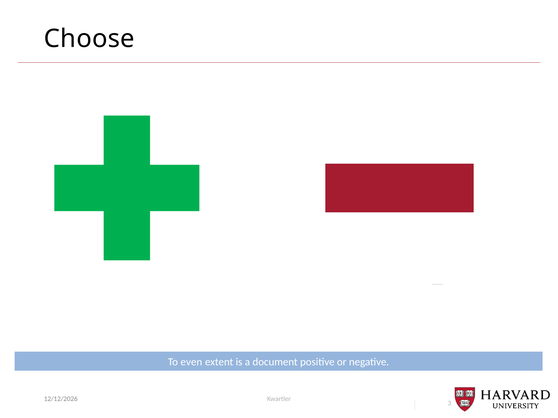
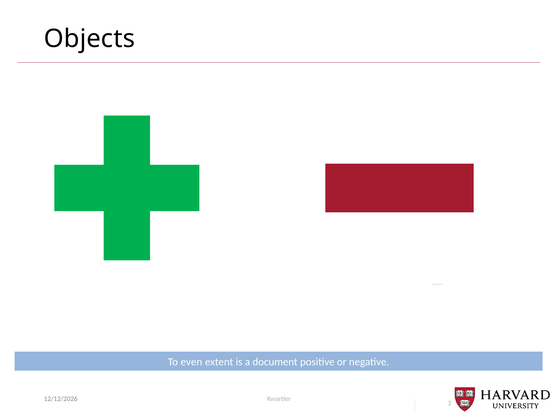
Choose: Choose -> Objects
